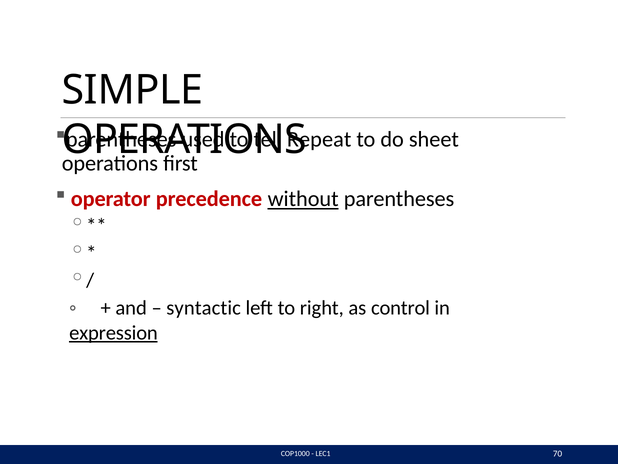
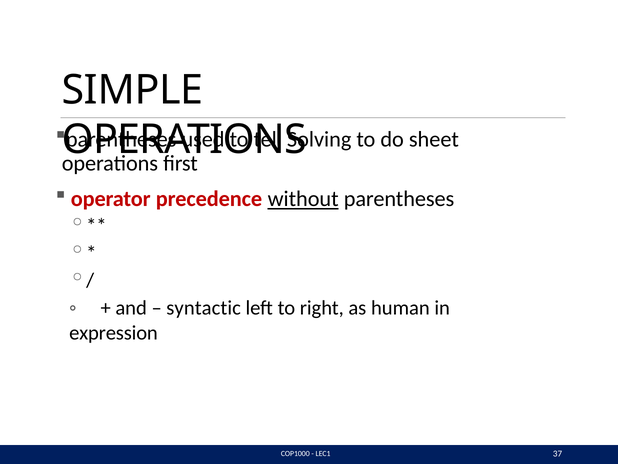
Repeat: Repeat -> Solving
control: control -> human
expression underline: present -> none
70: 70 -> 37
